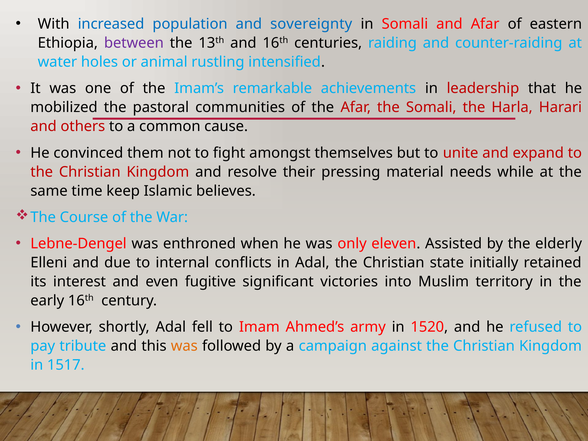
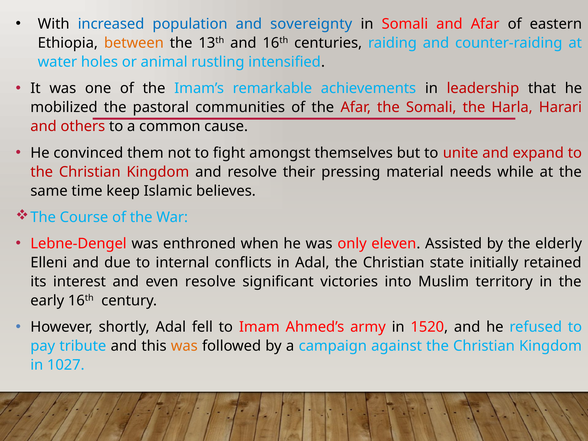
between colour: purple -> orange
even fugitive: fugitive -> resolve
1517: 1517 -> 1027
